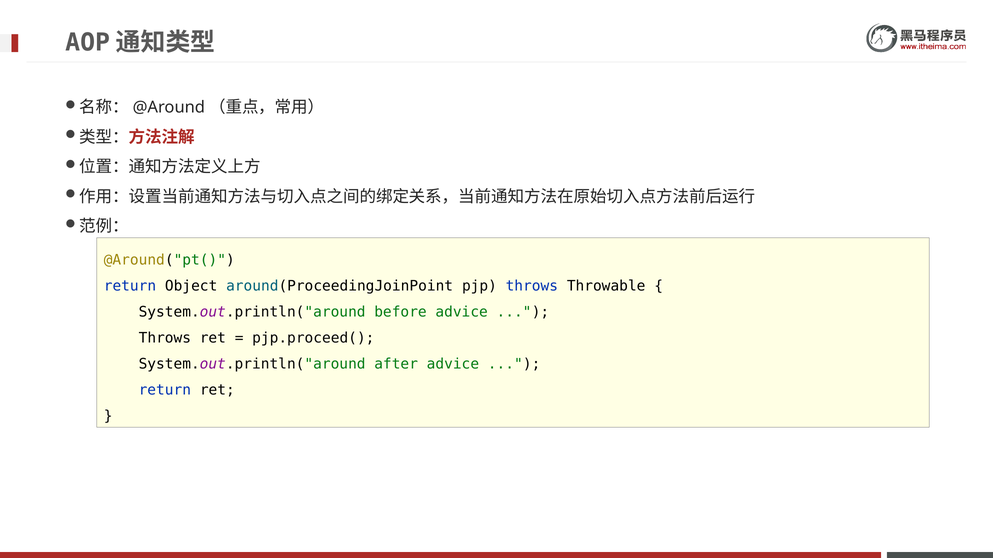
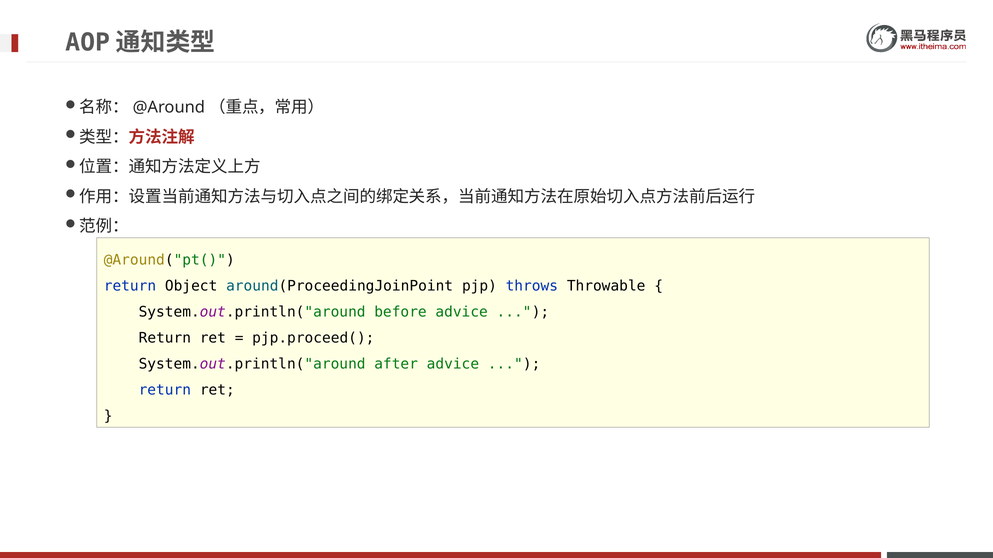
Throws at (165, 338): Throws -> Return
